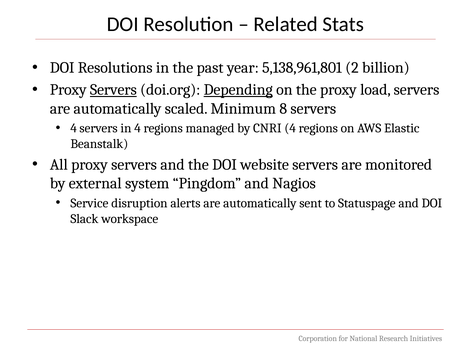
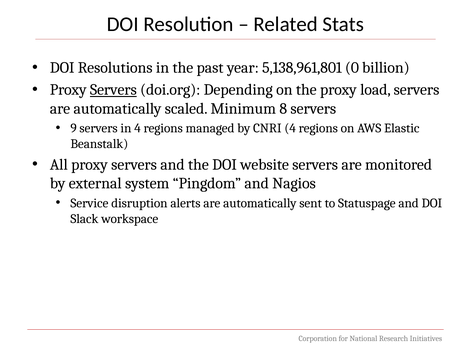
2: 2 -> 0
Depending underline: present -> none
4 at (74, 128): 4 -> 9
